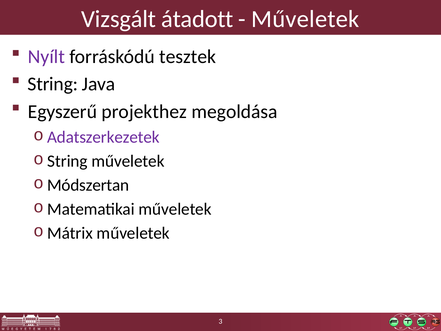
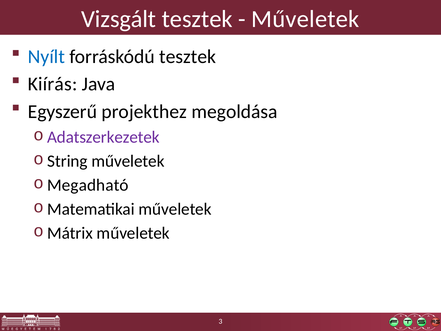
Vizsgált átadott: átadott -> tesztek
Nyílt colour: purple -> blue
String at (53, 84): String -> Kiírás
Módszertan: Módszertan -> Megadható
